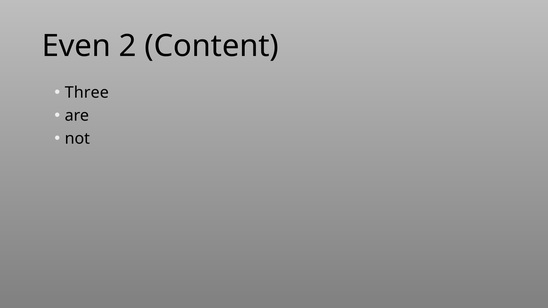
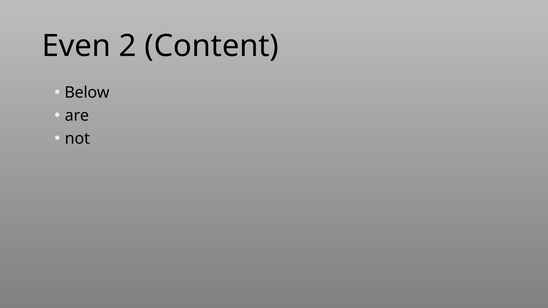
Three: Three -> Below
